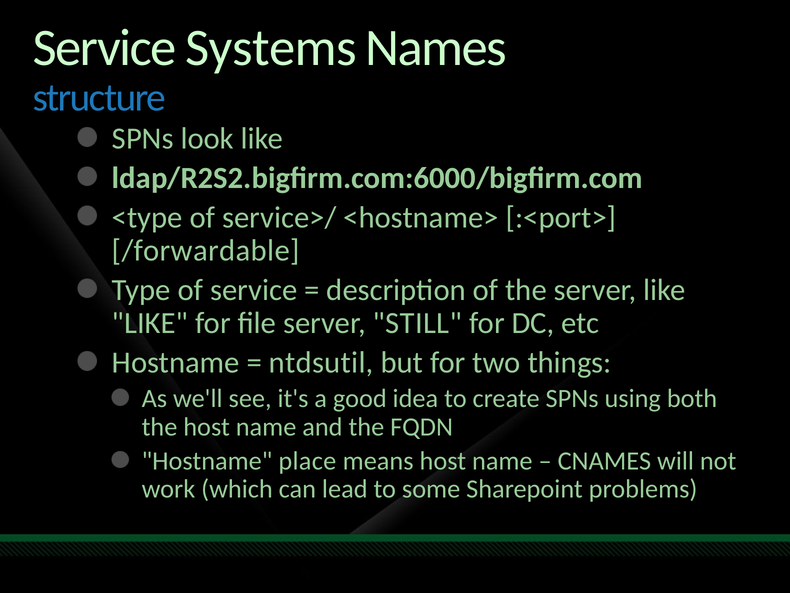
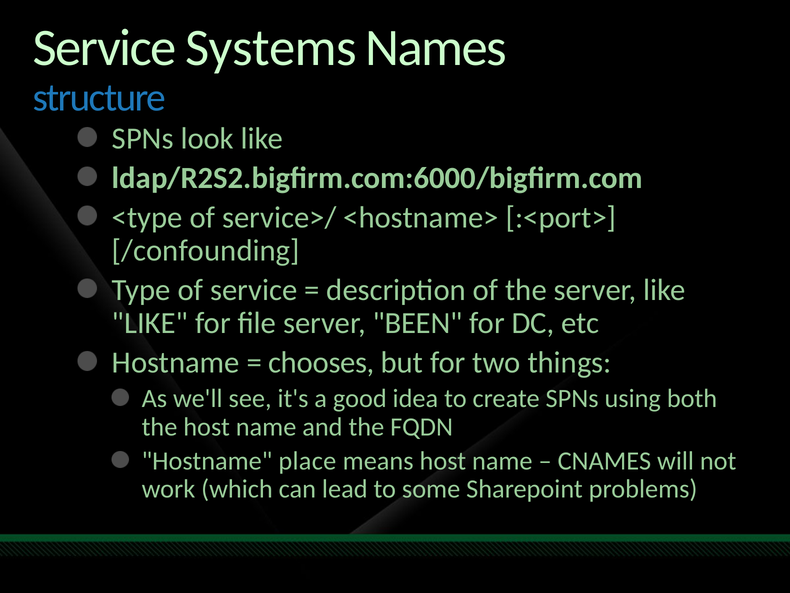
/forwardable: /forwardable -> /confounding
STILL: STILL -> BEEN
ntdsutil: ntdsutil -> chooses
